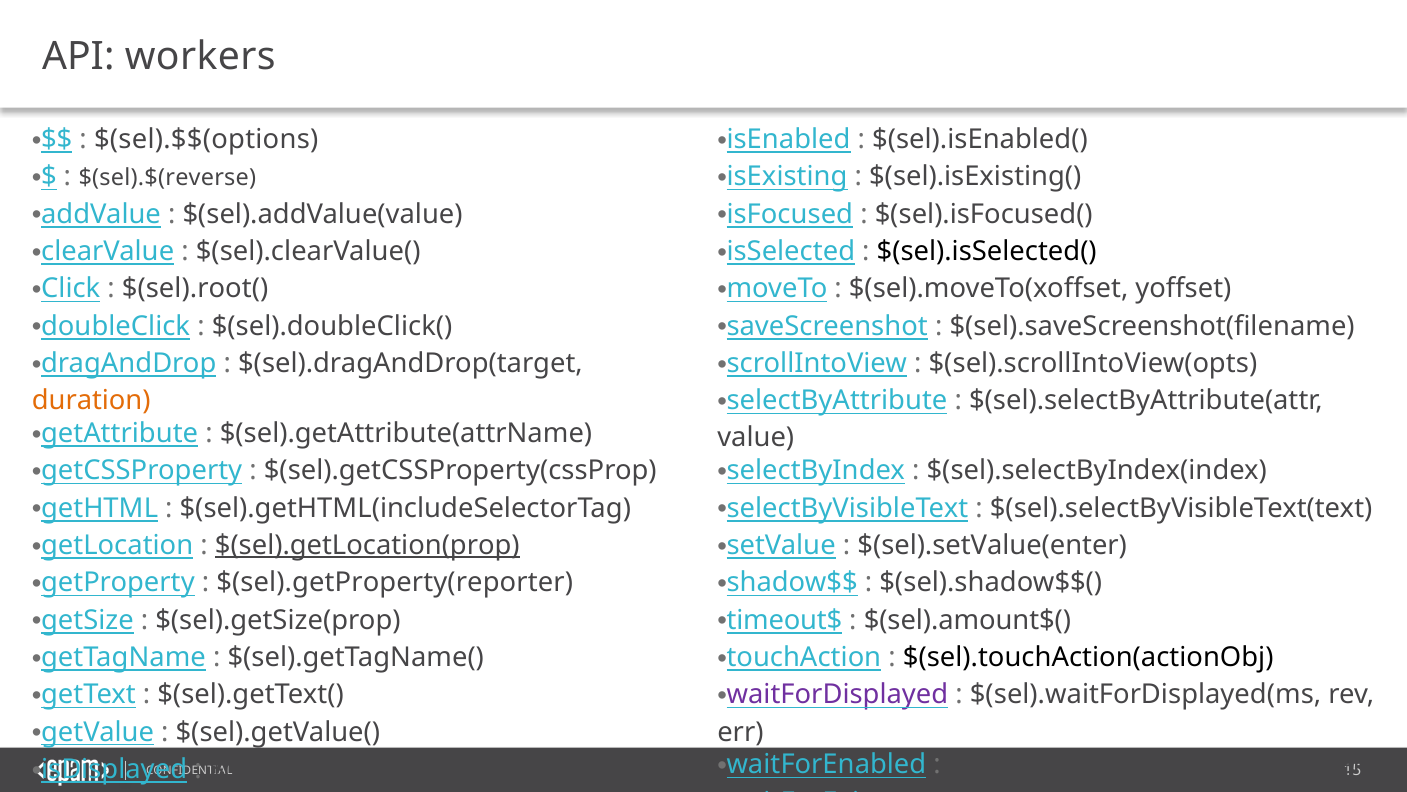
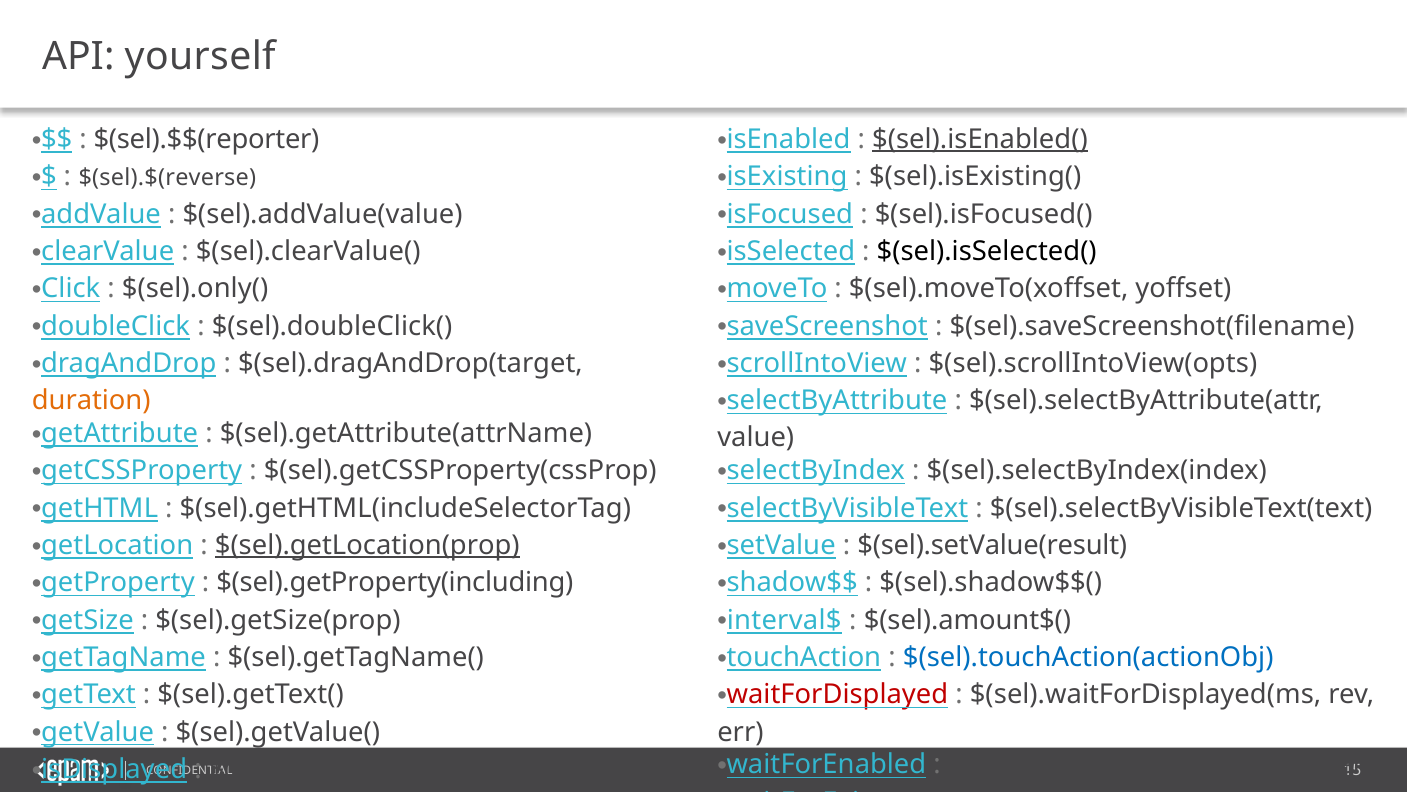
workers: workers -> yourself
$(sel).$$(options: $(sel).$$(options -> $(sel).$$(reporter
$(sel).isEnabled( underline: none -> present
$(sel).root(: $(sel).root( -> $(sel).only(
$(sel).setValue(enter: $(sel).setValue(enter -> $(sel).setValue(result
$(sel).getProperty(reporter: $(sel).getProperty(reporter -> $(sel).getProperty(including
timeout$: timeout$ -> interval$
$(sel).touchAction(actionObj colour: black -> blue
waitForDisplayed colour: purple -> red
